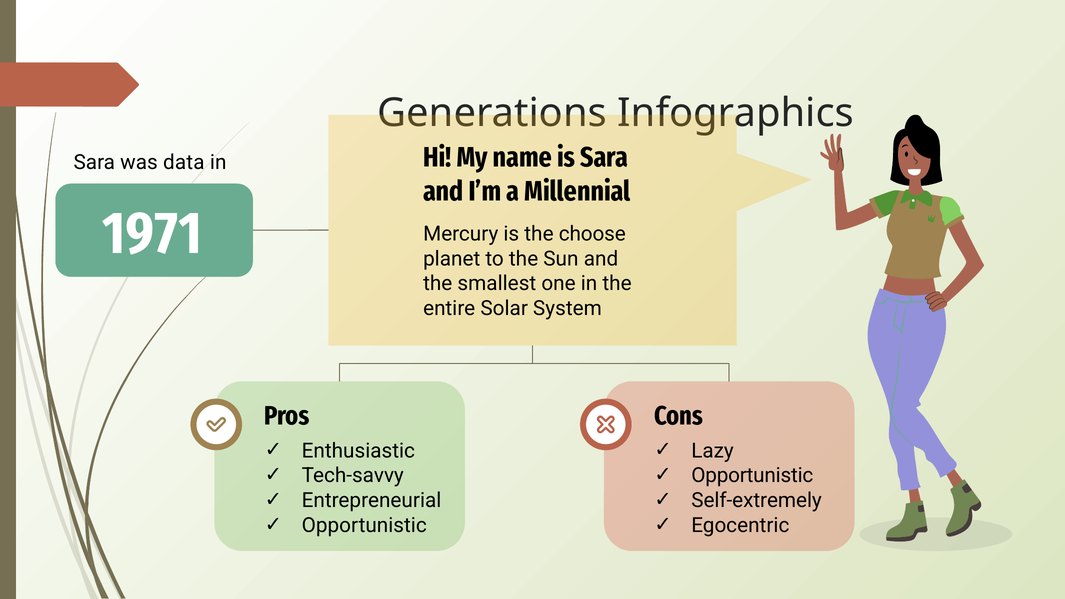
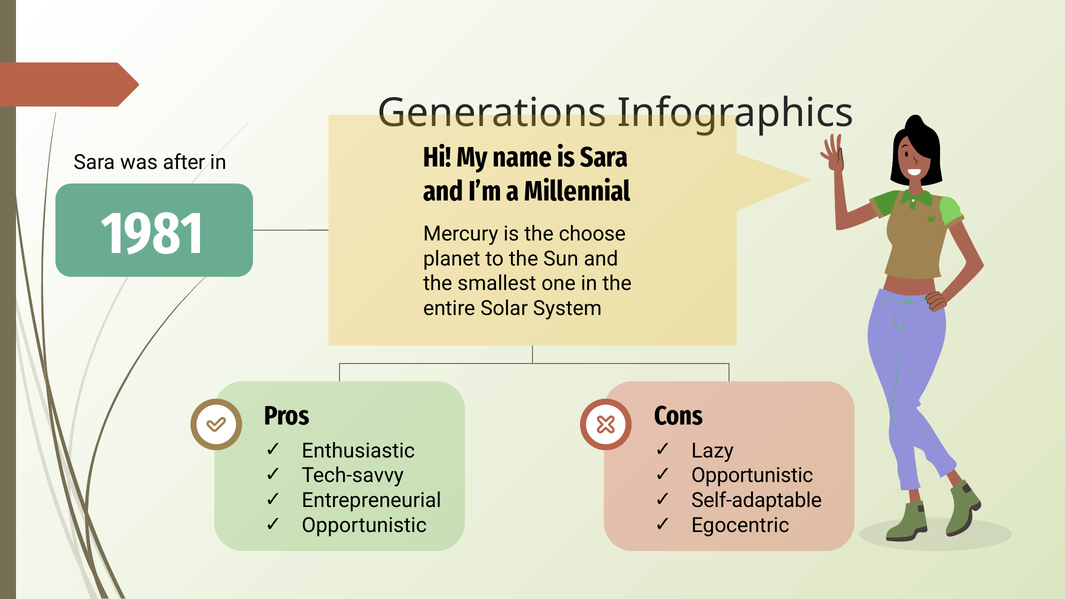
data: data -> after
1971: 1971 -> 1981
Self-extremely: Self-extremely -> Self-adaptable
